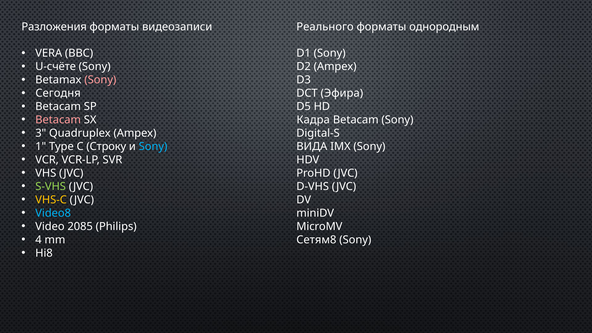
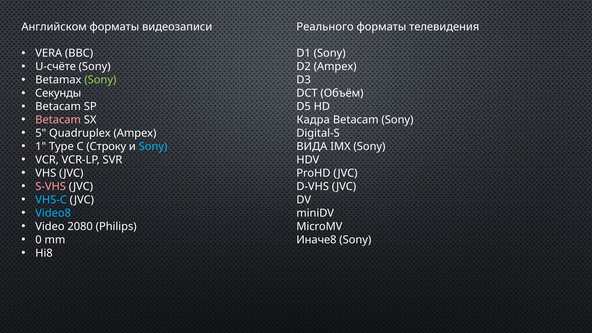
Разложения: Разложения -> Английском
однородным: однородным -> телевидения
Sony at (100, 80) colour: pink -> light green
Сегодня: Сегодня -> Секунды
Эфира: Эфира -> Объём
3: 3 -> 5
S-VHS colour: light green -> pink
VHS-C colour: yellow -> light blue
2085: 2085 -> 2080
4: 4 -> 0
Сетям8: Сетям8 -> Иначе8
